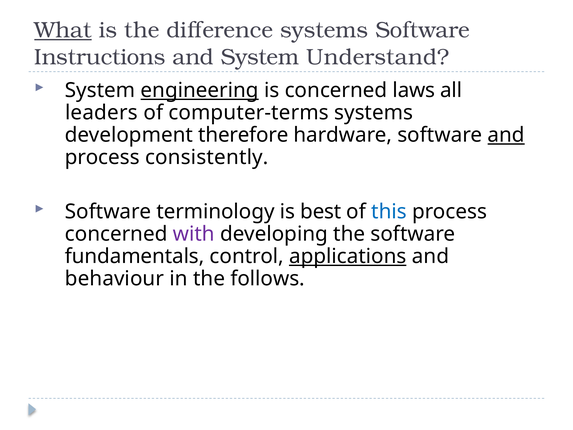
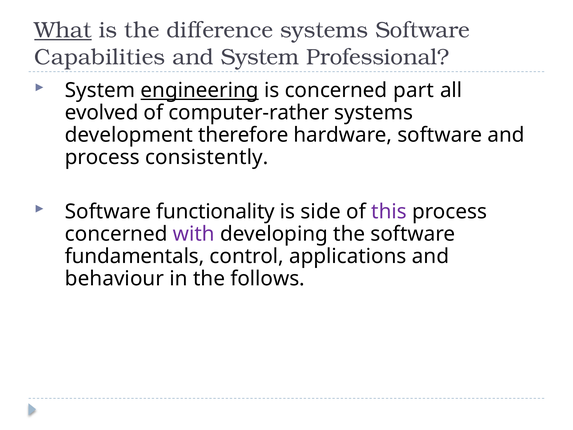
Instructions: Instructions -> Capabilities
Understand: Understand -> Professional
laws: laws -> part
leaders: leaders -> evolved
computer-terms: computer-terms -> computer-rather
and at (506, 135) underline: present -> none
terminology: terminology -> functionality
best: best -> side
this colour: blue -> purple
applications underline: present -> none
